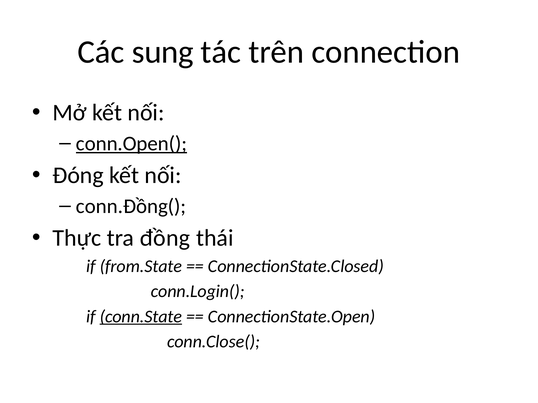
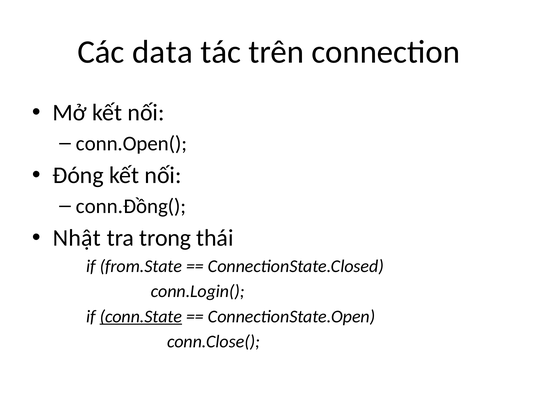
sung: sung -> data
conn.Open( underline: present -> none
Thực: Thực -> Nhật
đồng: đồng -> trong
